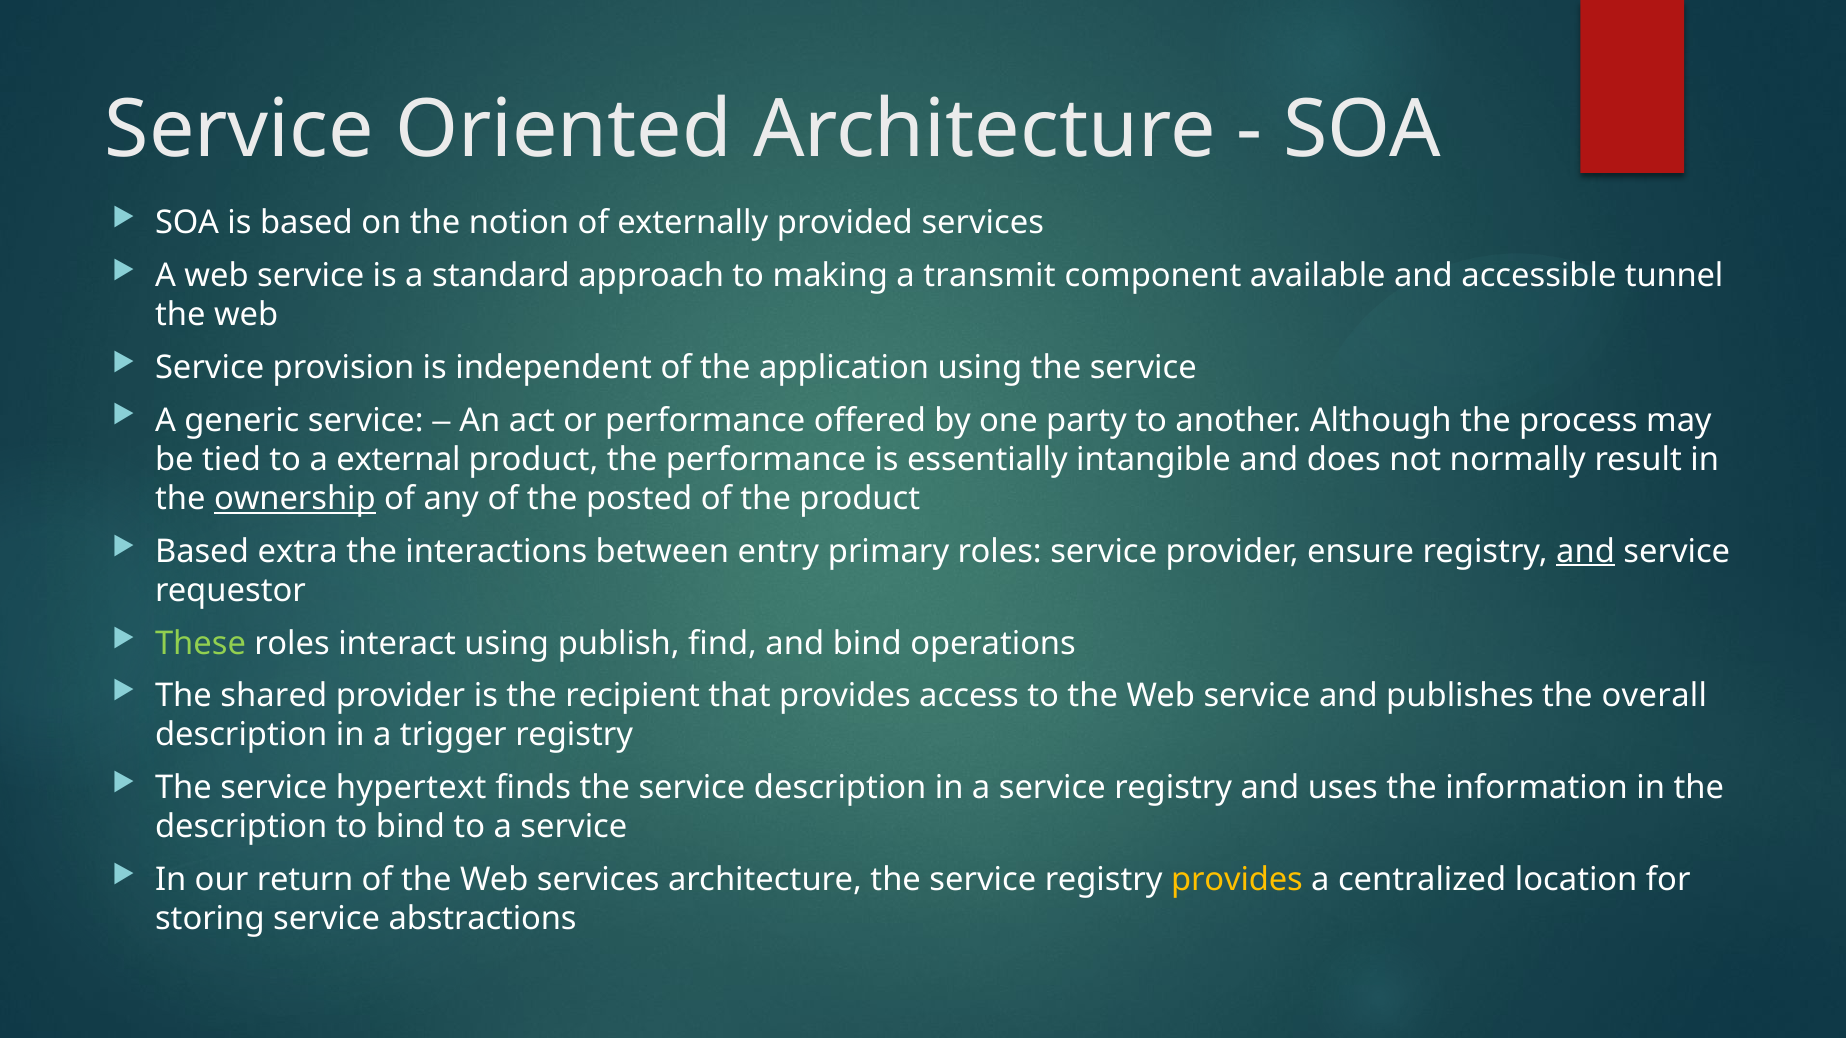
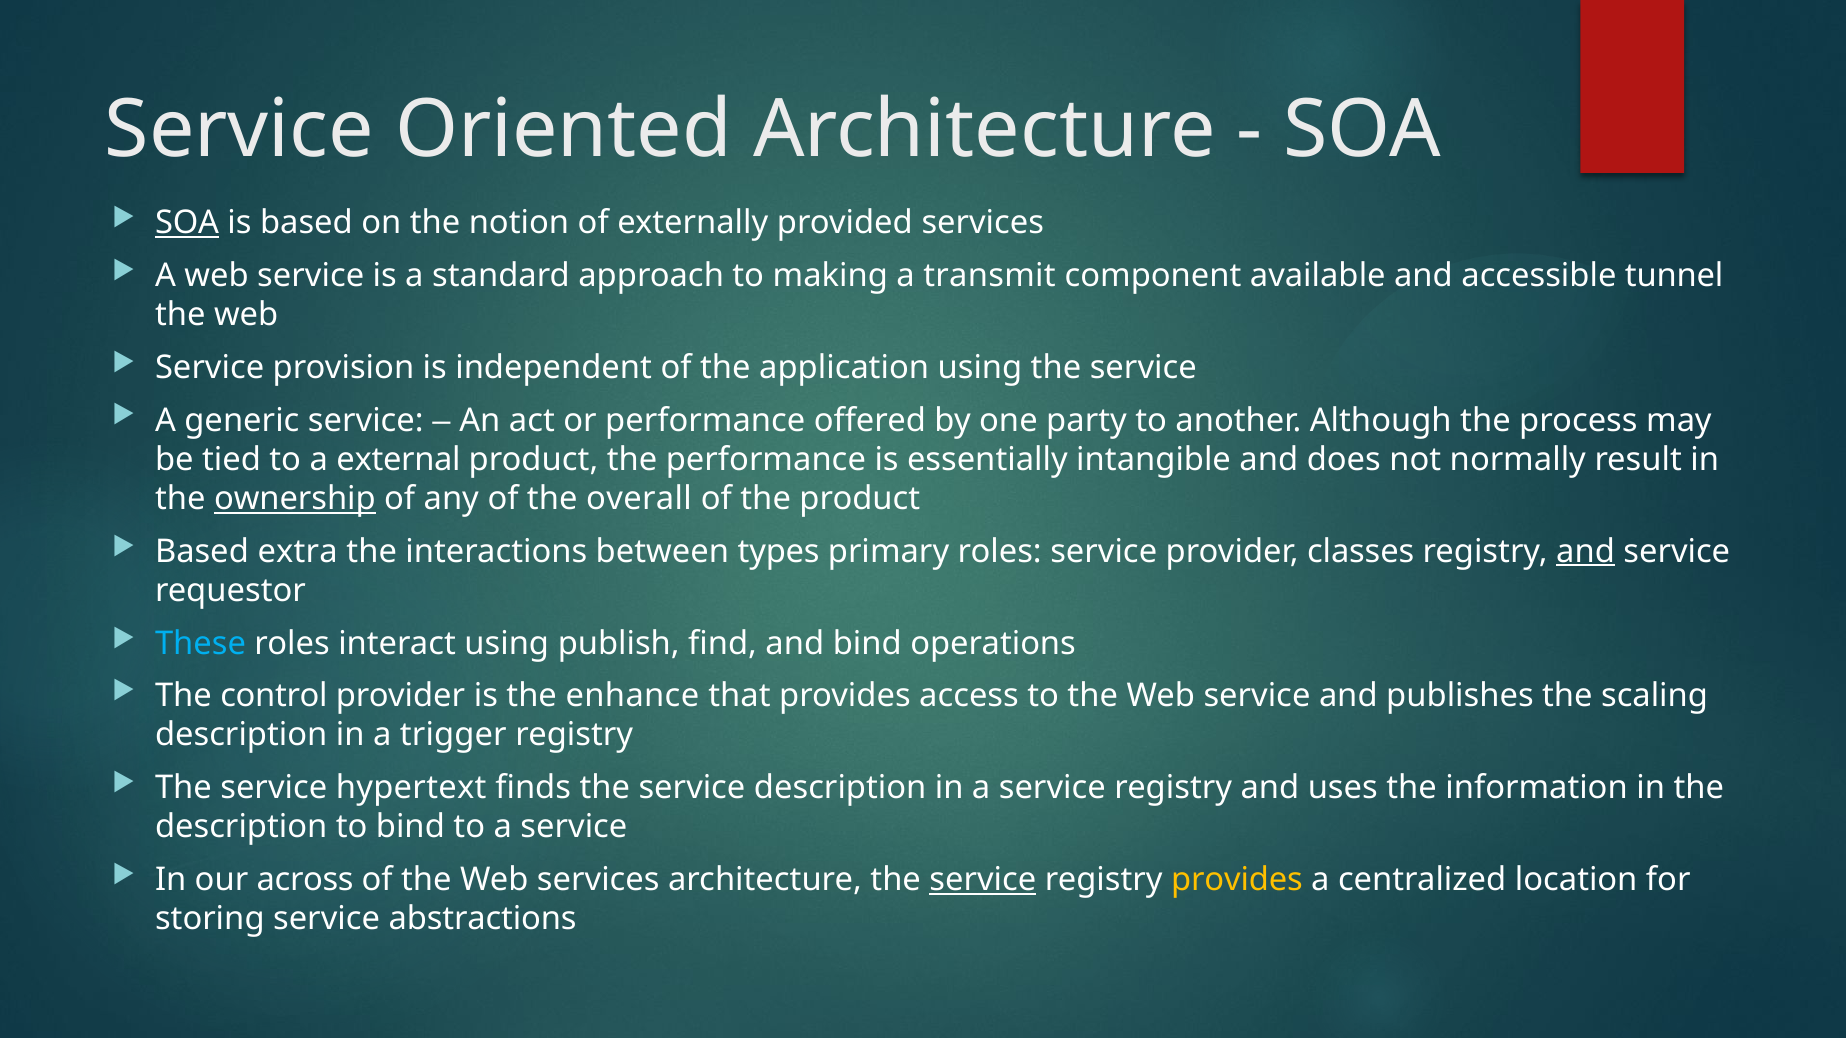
SOA at (187, 223) underline: none -> present
posted: posted -> overall
entry: entry -> types
ensure: ensure -> classes
These colour: light green -> light blue
shared: shared -> control
recipient: recipient -> enhance
overall: overall -> scaling
return: return -> across
service at (983, 880) underline: none -> present
